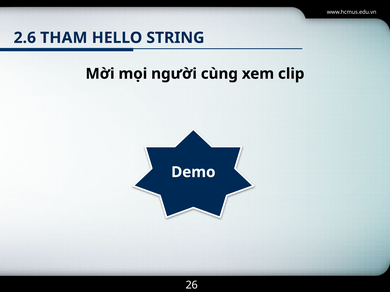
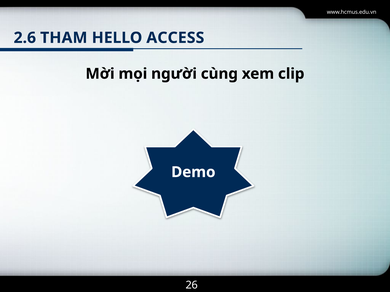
STRING: STRING -> ACCESS
